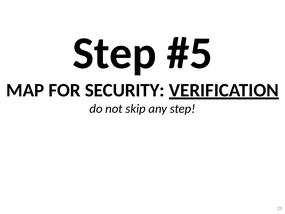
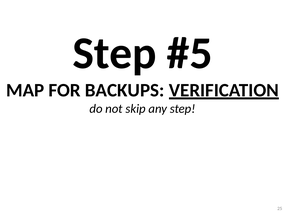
SECURITY: SECURITY -> BACKUPS
